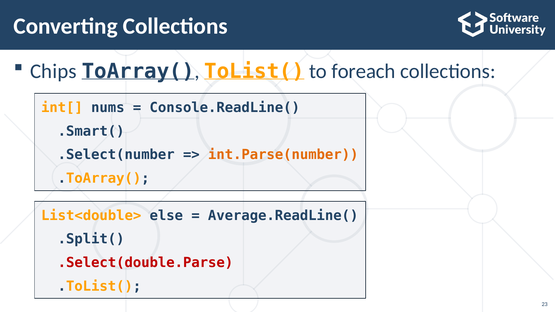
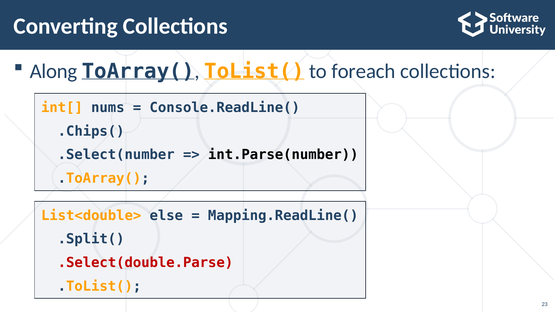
Chips: Chips -> Along
.Smart(: .Smart( -> .Chips(
int.Parse(number colour: orange -> black
Average.ReadLine(: Average.ReadLine( -> Mapping.ReadLine(
